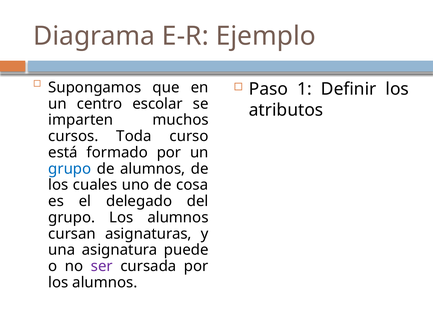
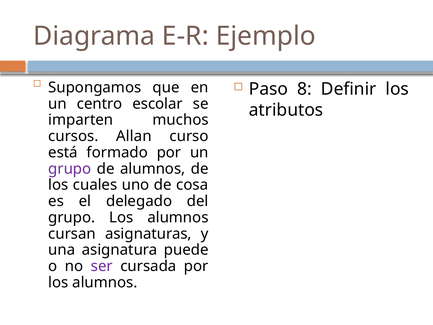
1: 1 -> 8
Toda: Toda -> Allan
grupo at (70, 169) colour: blue -> purple
